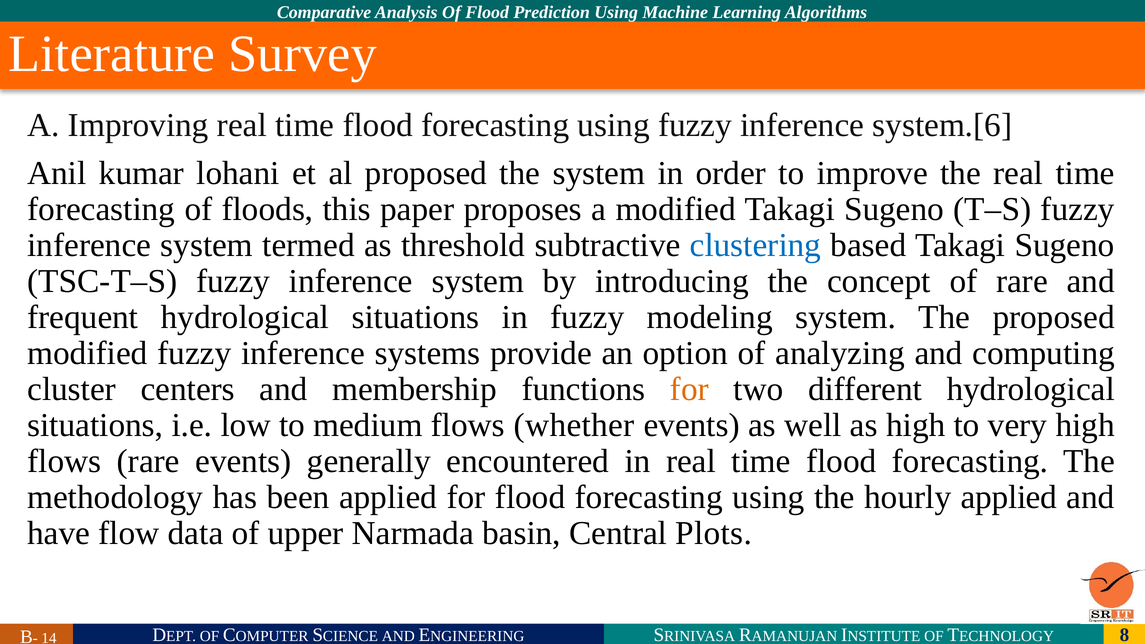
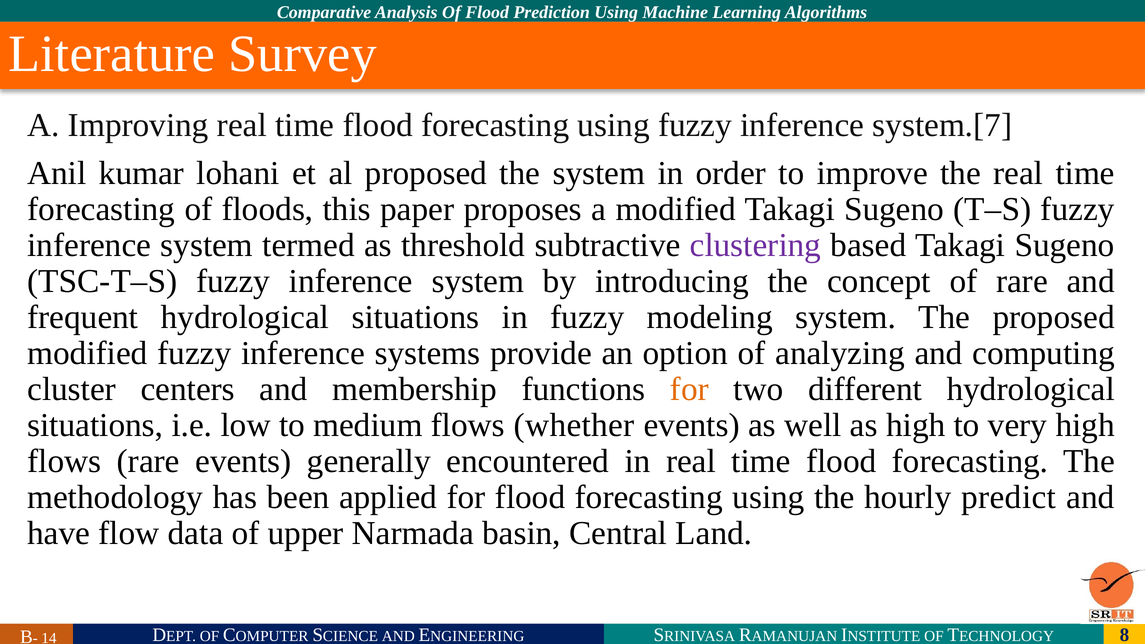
system.[6: system.[6 -> system.[7
clustering colour: blue -> purple
hourly applied: applied -> predict
Plots: Plots -> Land
